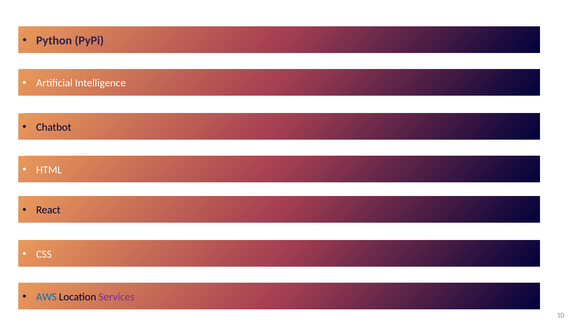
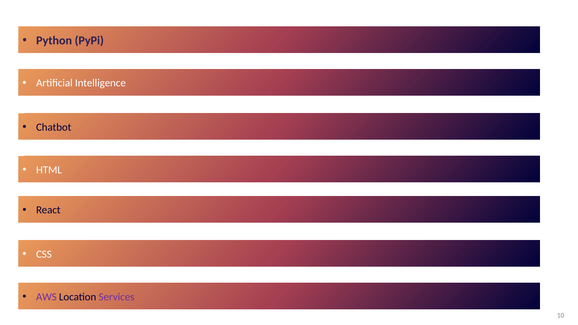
AWS colour: blue -> purple
